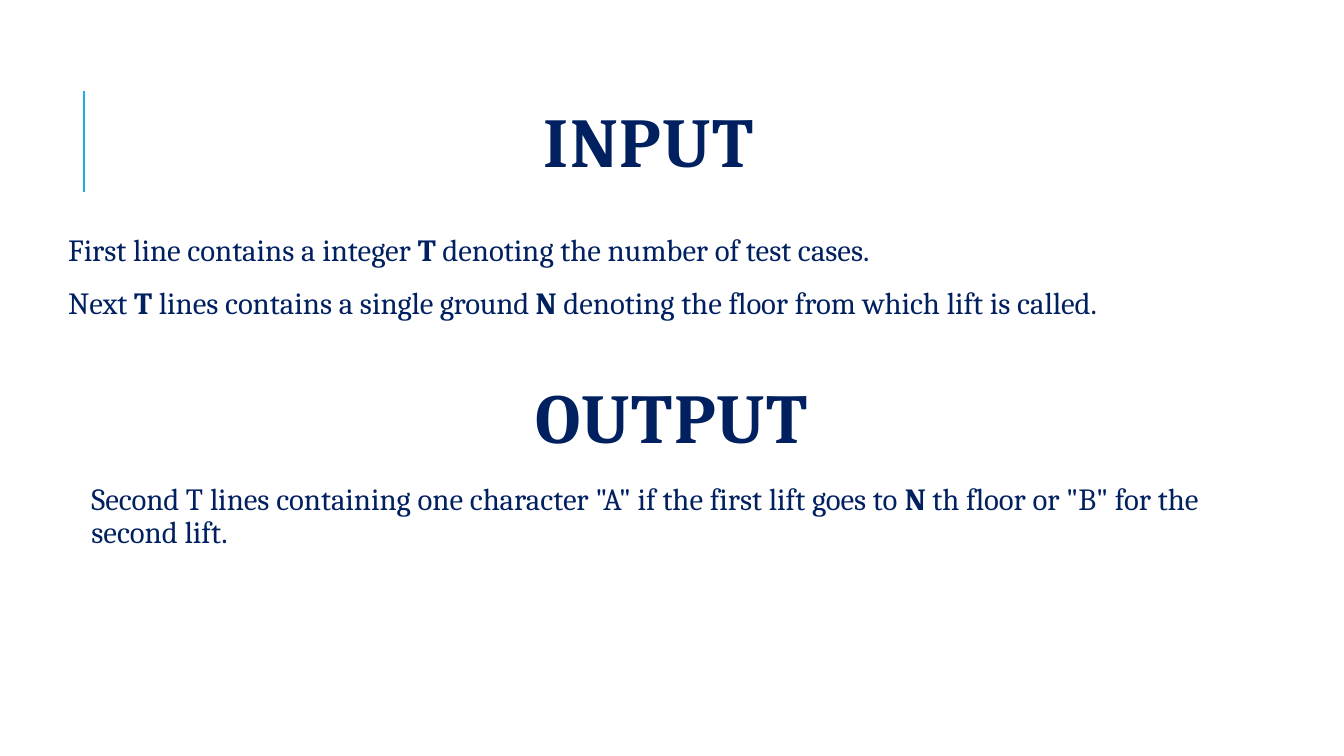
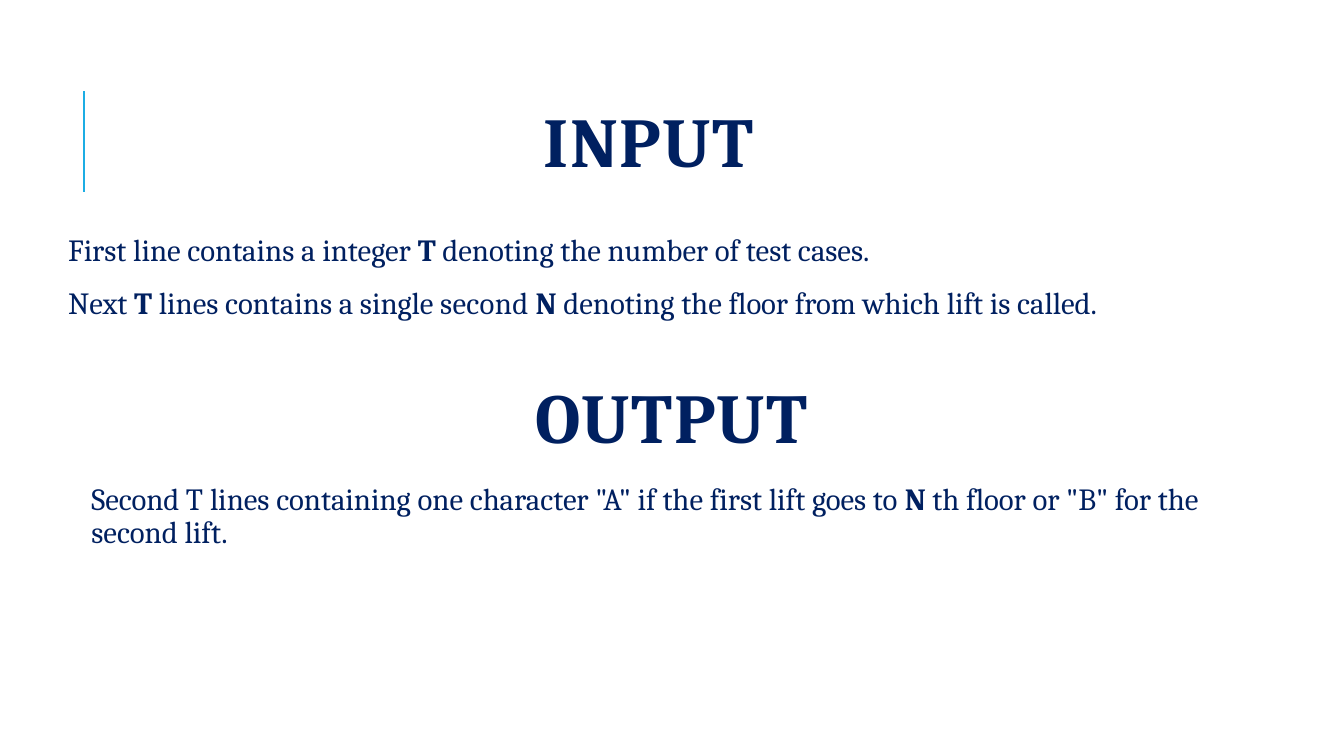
single ground: ground -> second
